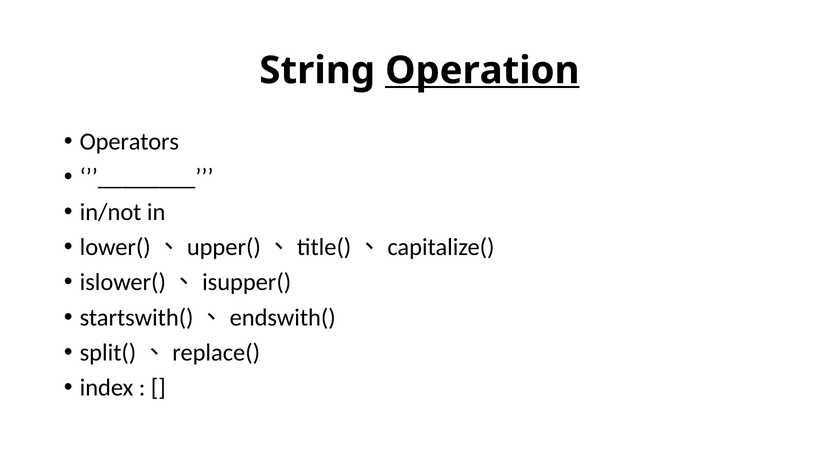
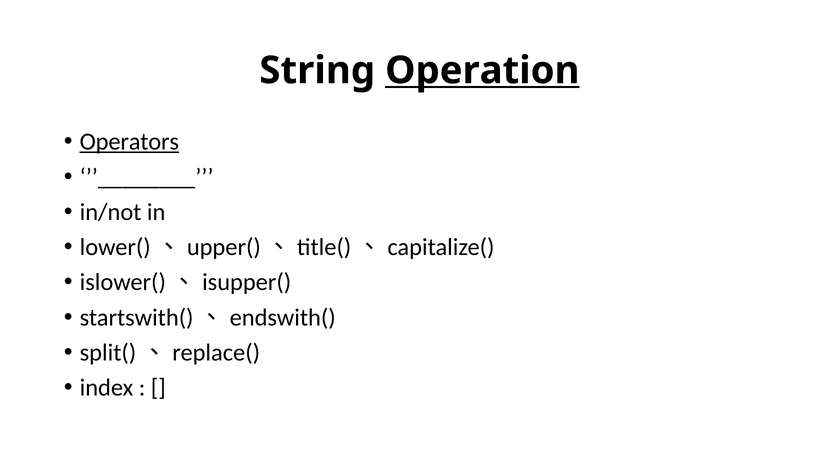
Operators underline: none -> present
